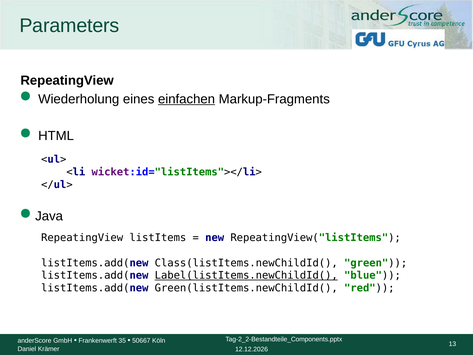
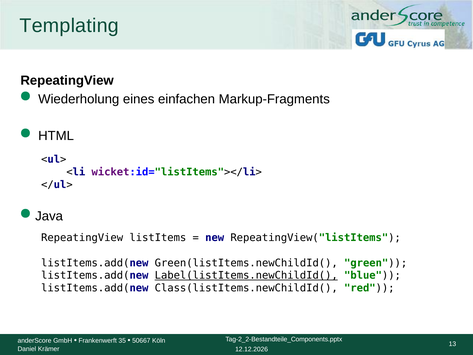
Parameters: Parameters -> Templating
einfachen underline: present -> none
Class(listItems.newChildId(: Class(listItems.newChildId( -> Green(listItems.newChildId(
Green(listItems.newChildId(: Green(listItems.newChildId( -> Class(listItems.newChildId(
